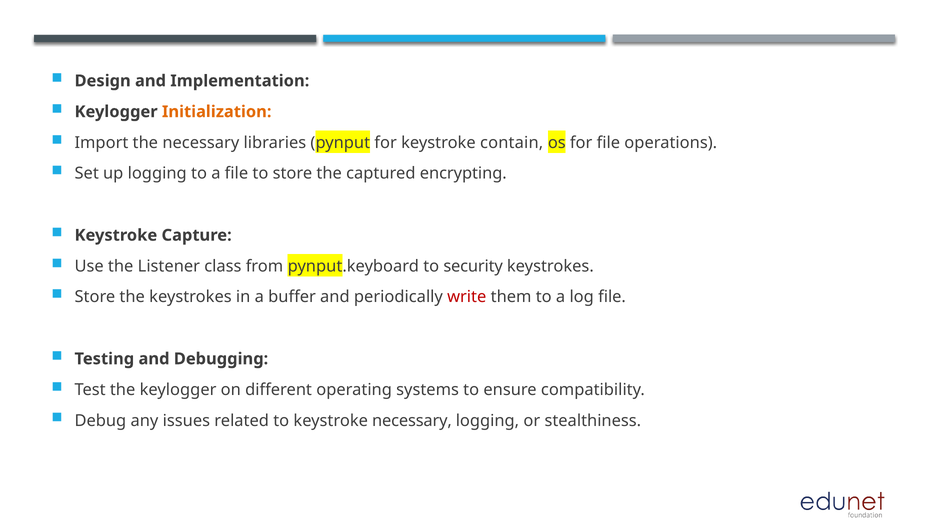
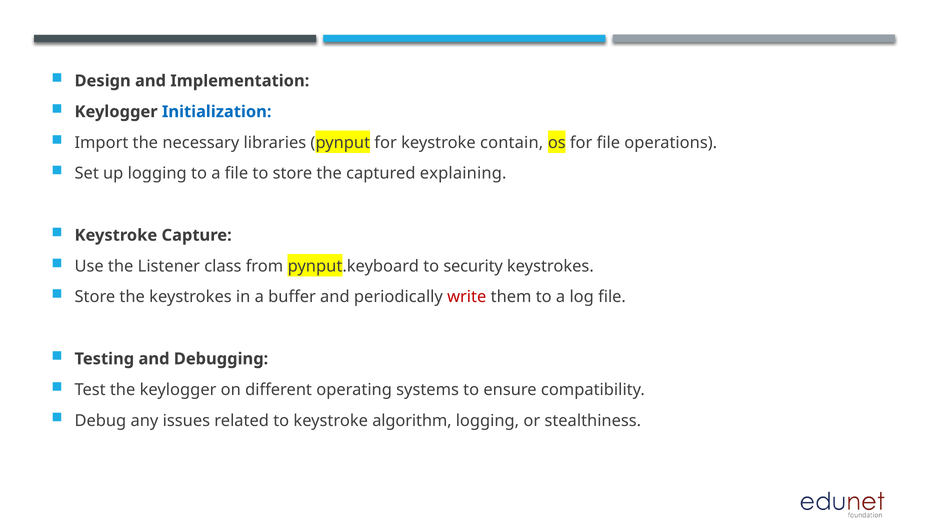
Initialization colour: orange -> blue
encrypting: encrypting -> explaining
keystroke necessary: necessary -> algorithm
